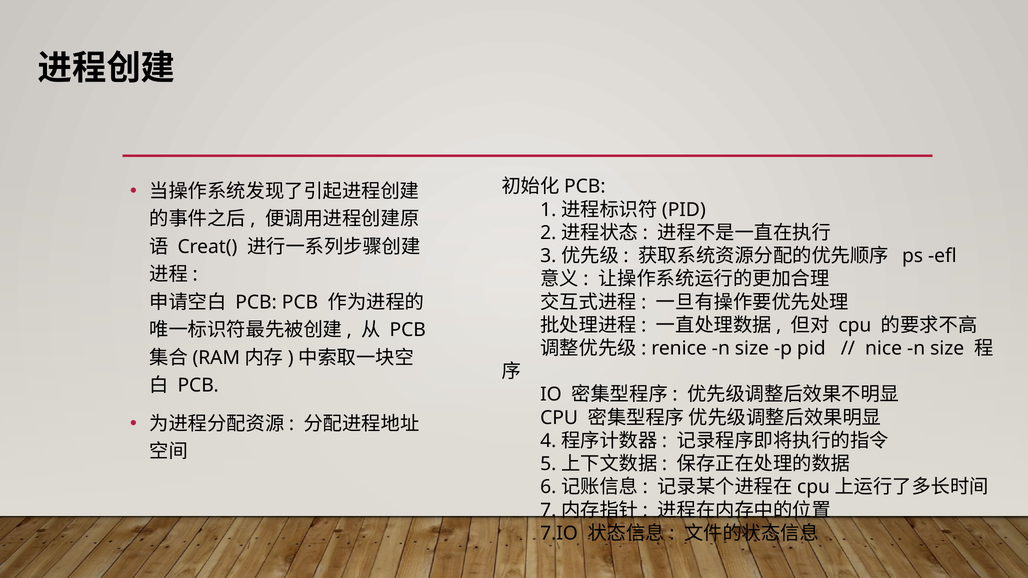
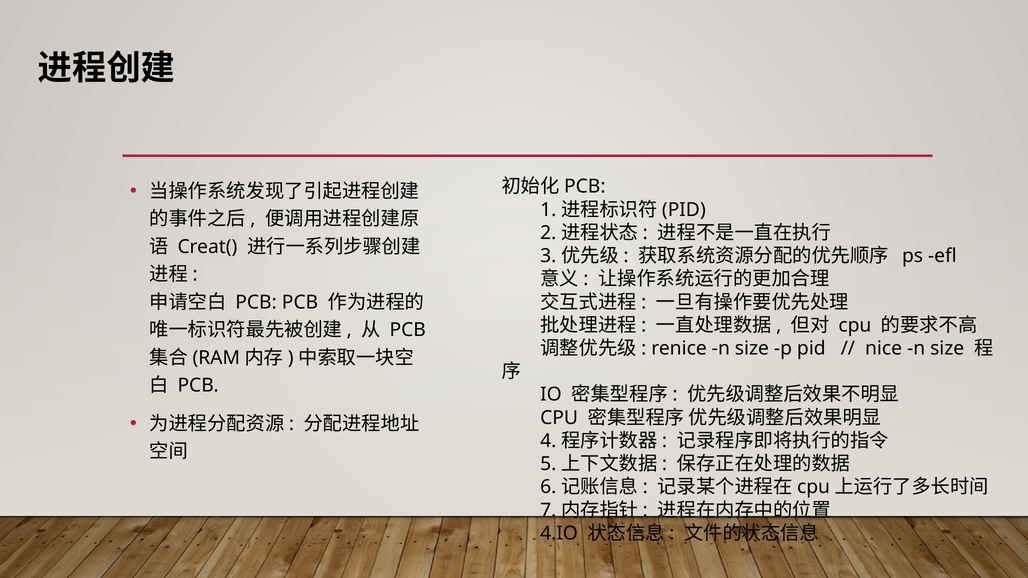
7.IO: 7.IO -> 4.IO
